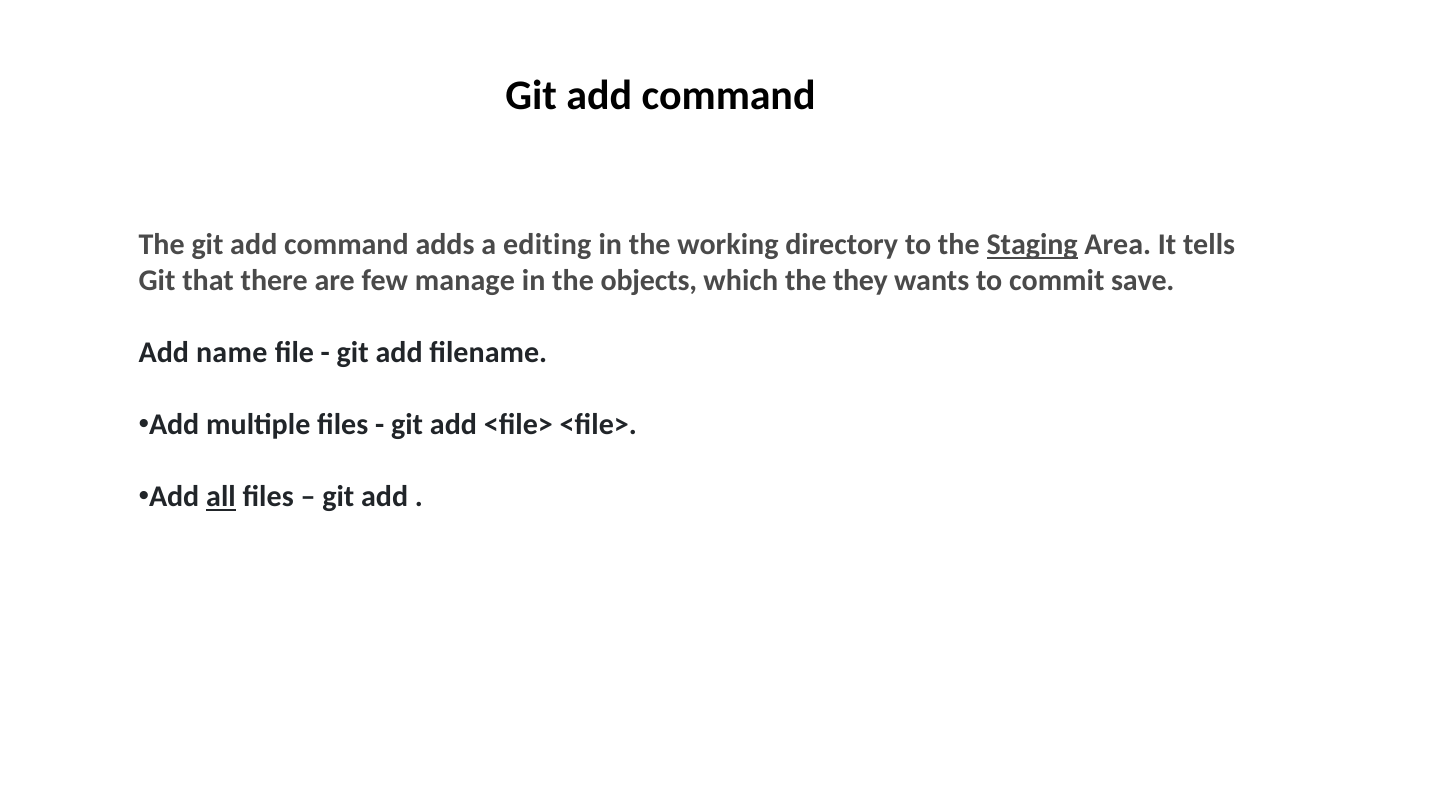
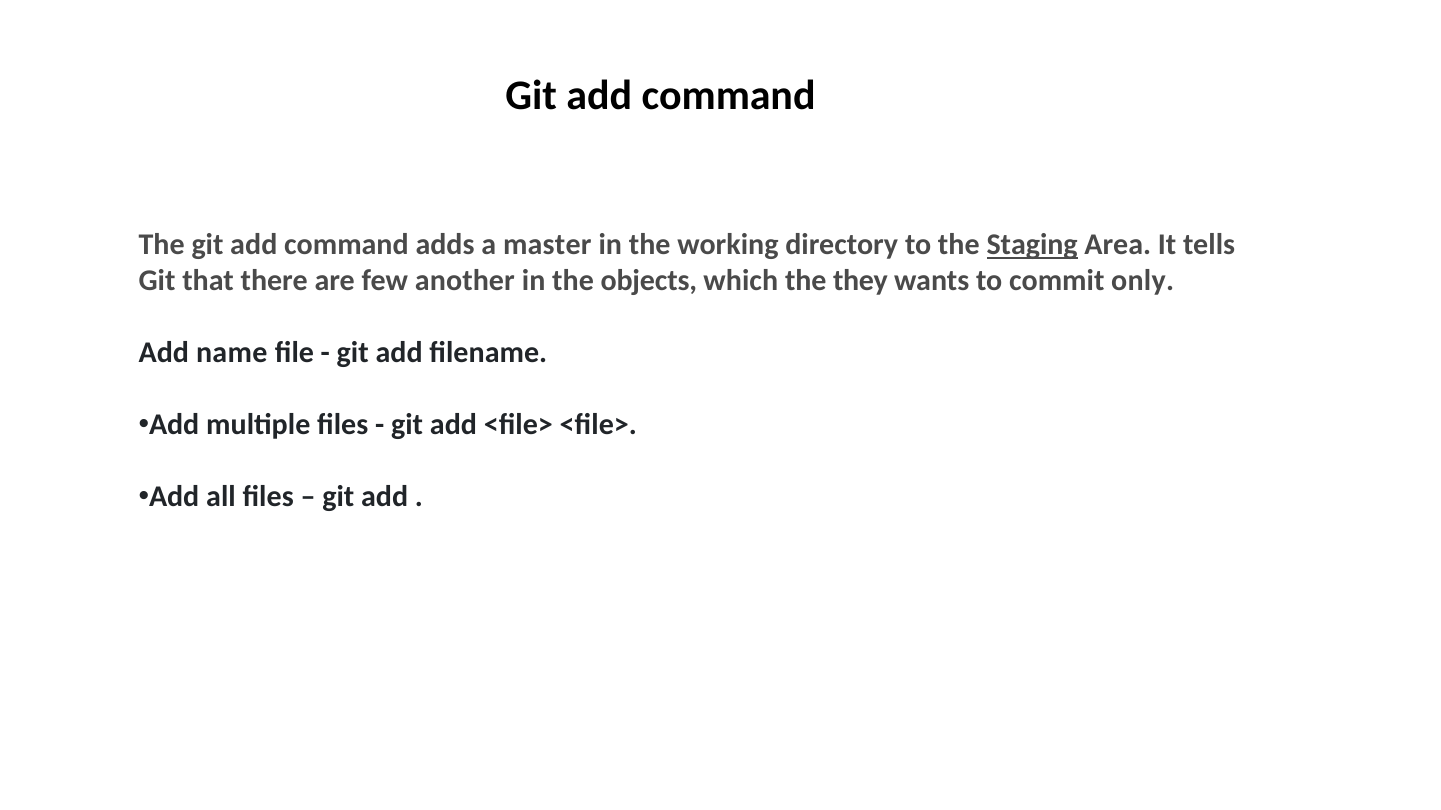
editing: editing -> master
manage: manage -> another
save: save -> only
all underline: present -> none
